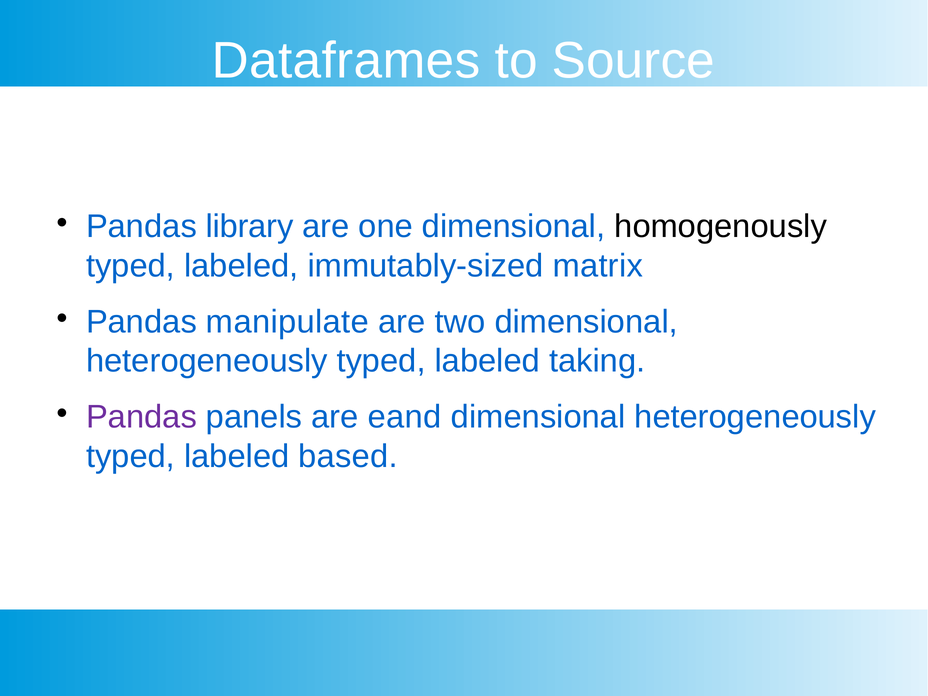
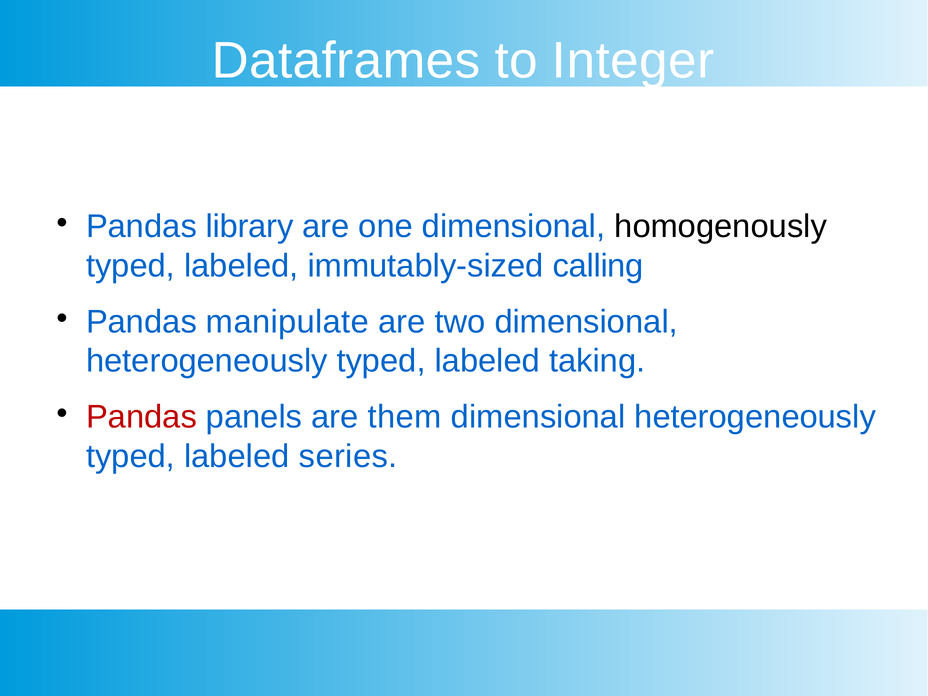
Source: Source -> Integer
matrix: matrix -> calling
Pandas at (142, 417) colour: purple -> red
eand: eand -> them
based: based -> series
